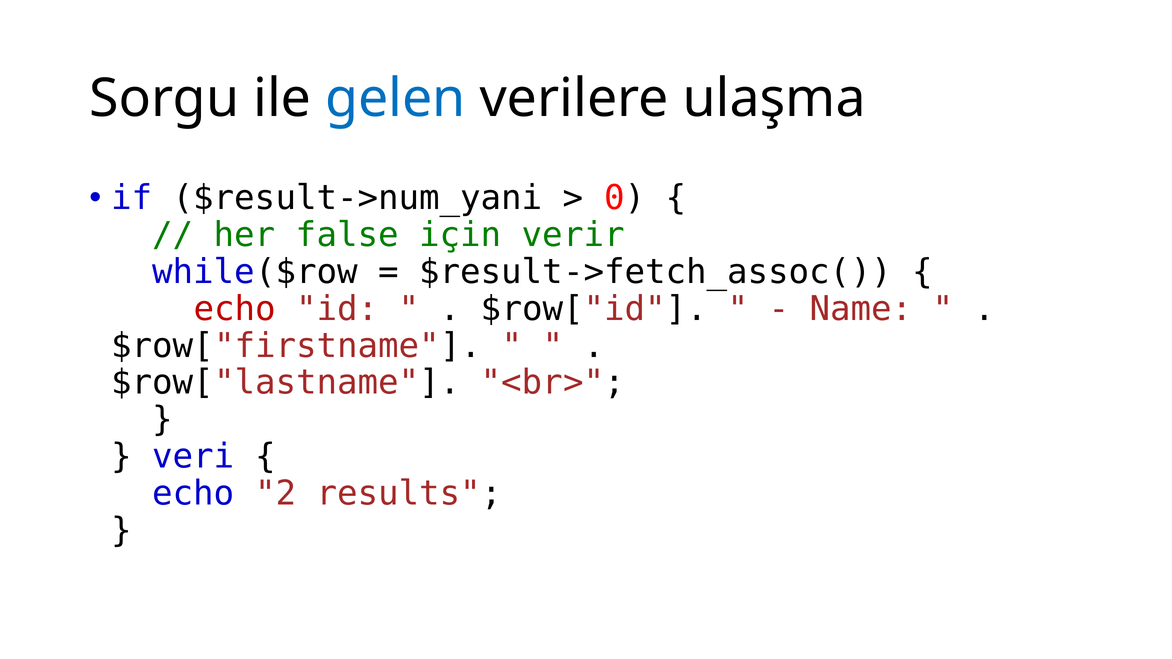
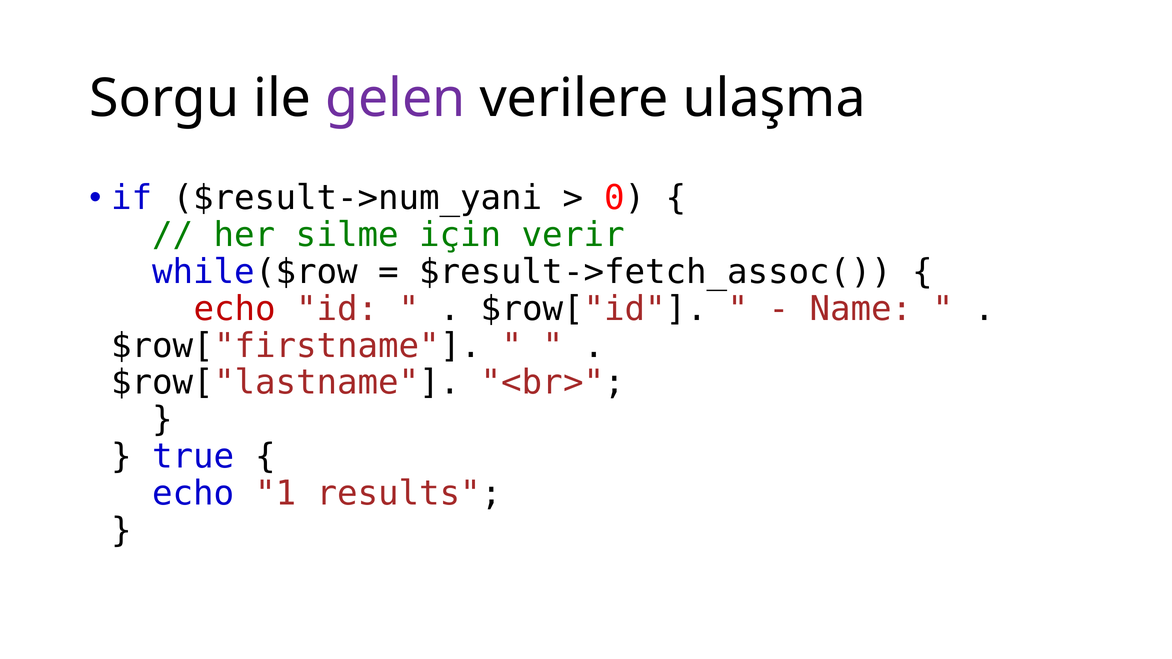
gelen colour: blue -> purple
false: false -> silme
veri: veri -> true
2: 2 -> 1
